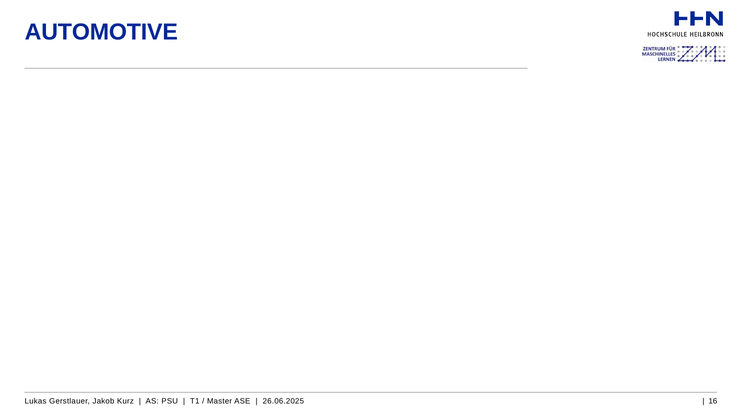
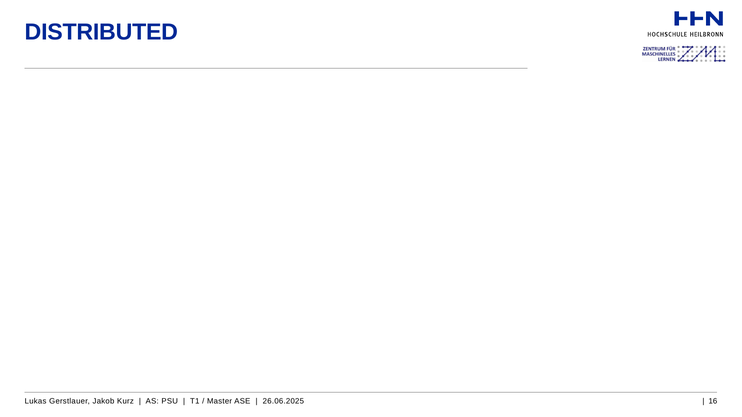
AUTOMOTIVE: AUTOMOTIVE -> DISTRIBUTED
